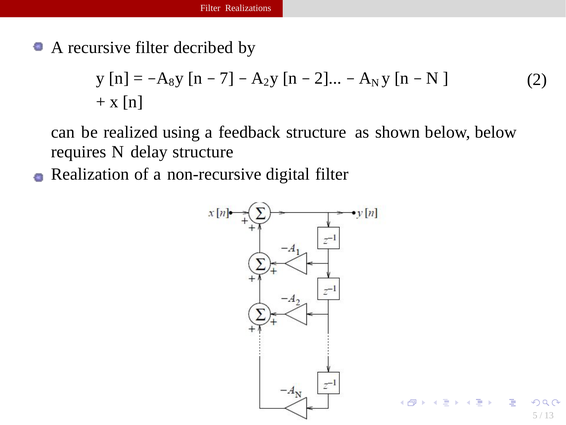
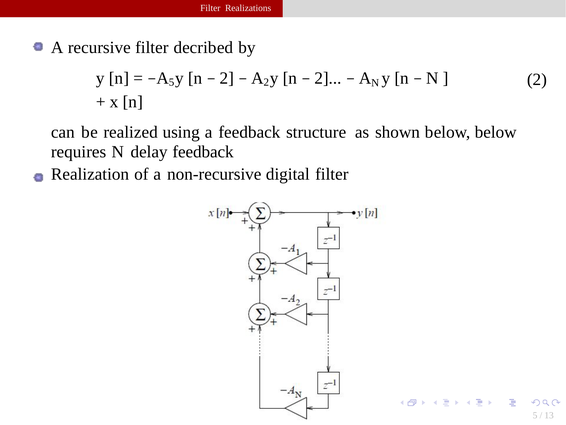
8 at (172, 82): 8 -> 5
7 at (227, 78): 7 -> 2
delay structure: structure -> feedback
